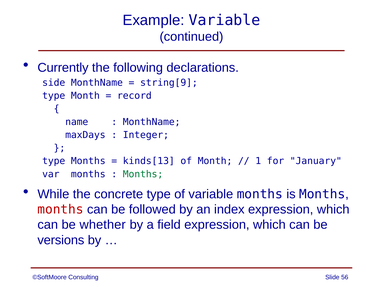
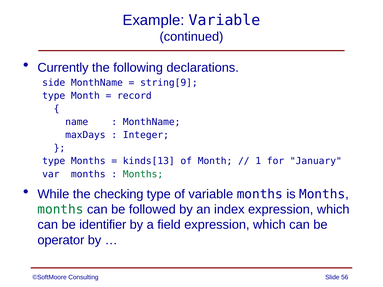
concrete: concrete -> checking
months at (60, 210) colour: red -> green
whether: whether -> identifier
versions: versions -> operator
